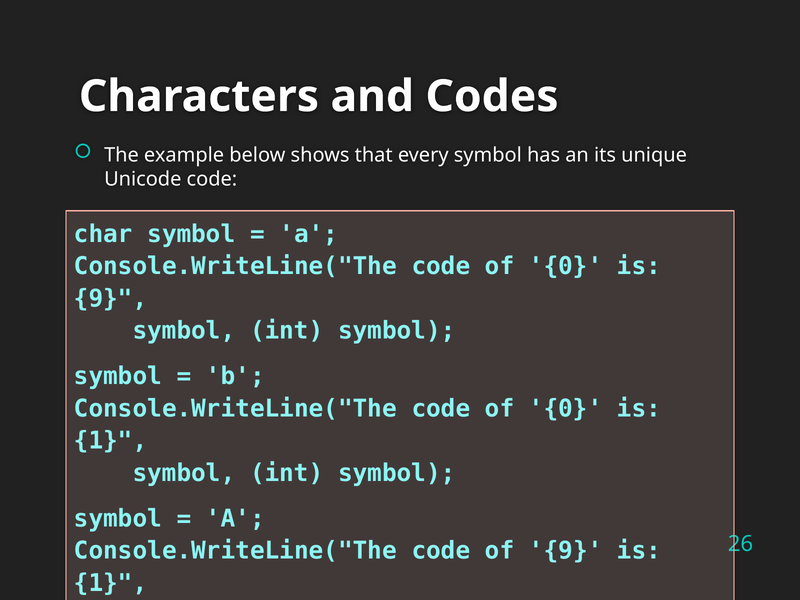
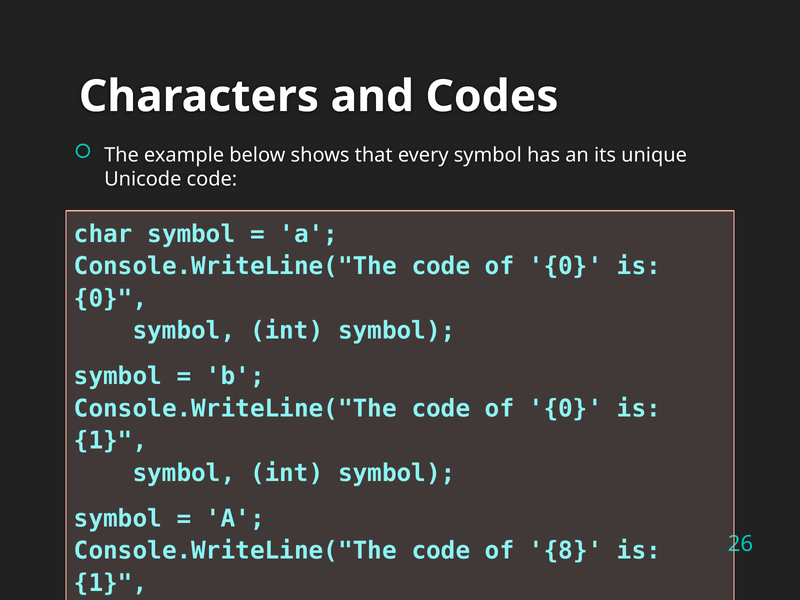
9 at (111, 299): 9 -> 0
of 9: 9 -> 8
